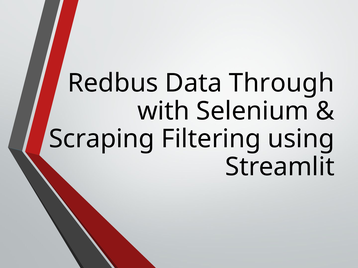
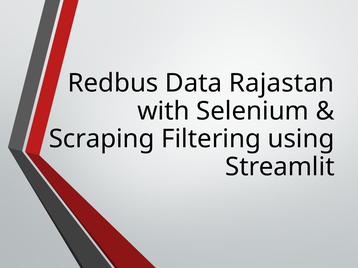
Through: Through -> Rajastan
